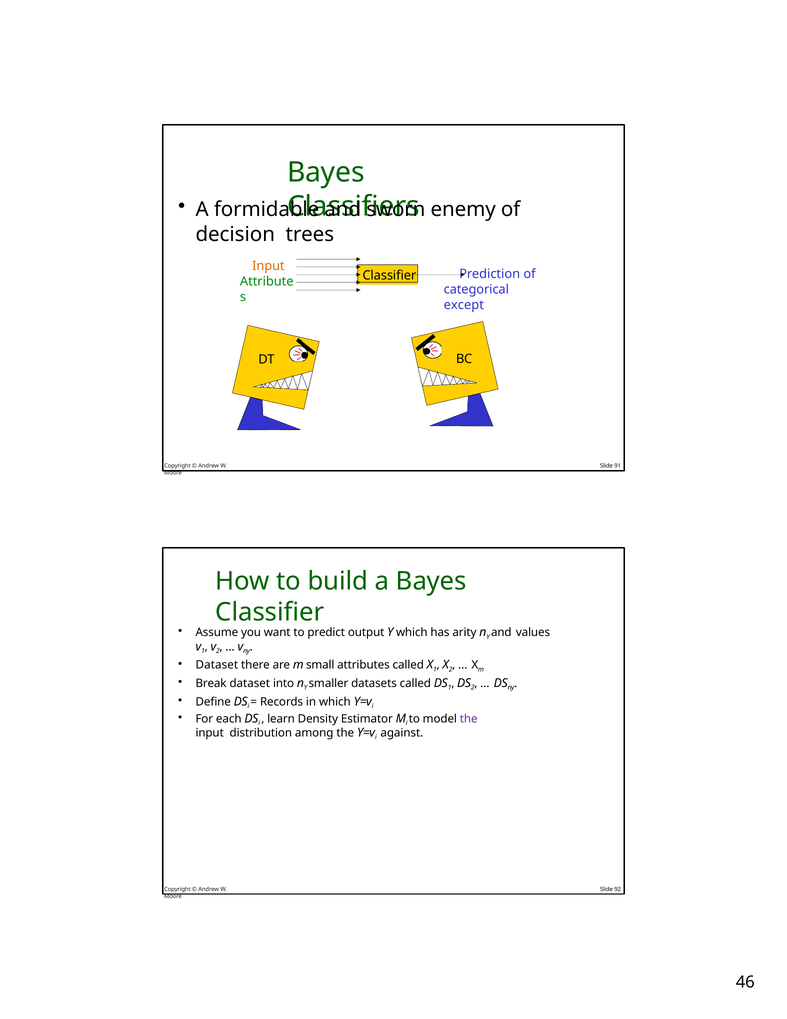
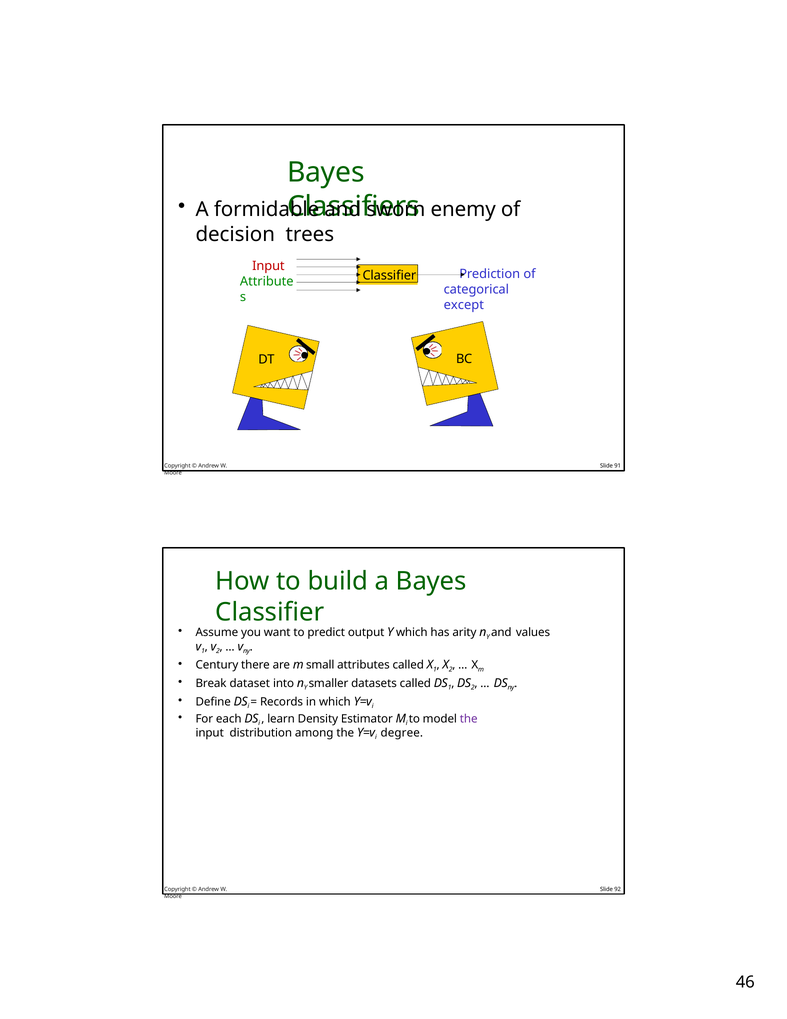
Input at (268, 266) colour: orange -> red
Dataset at (217, 665): Dataset -> Century
against: against -> degree
